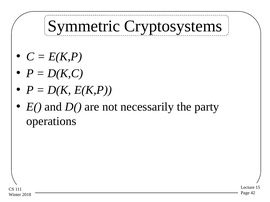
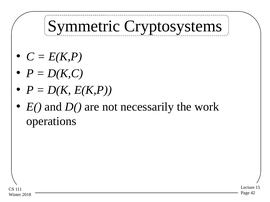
party: party -> work
